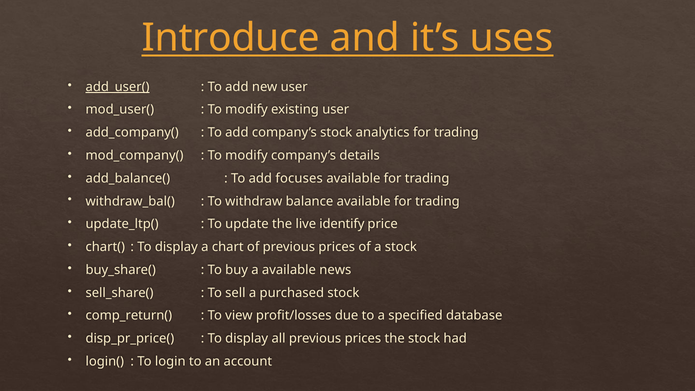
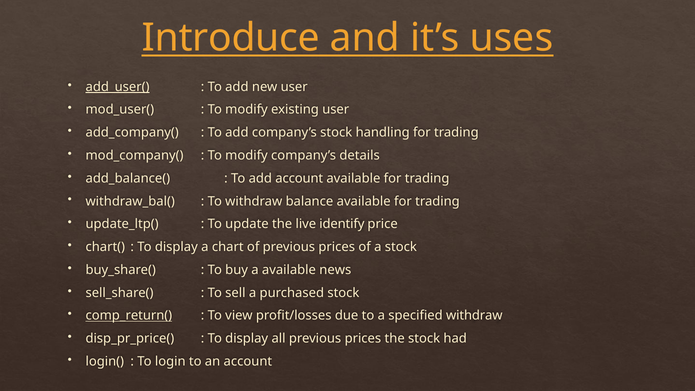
analytics: analytics -> handling
add focuses: focuses -> account
comp_return( underline: none -> present
specified database: database -> withdraw
